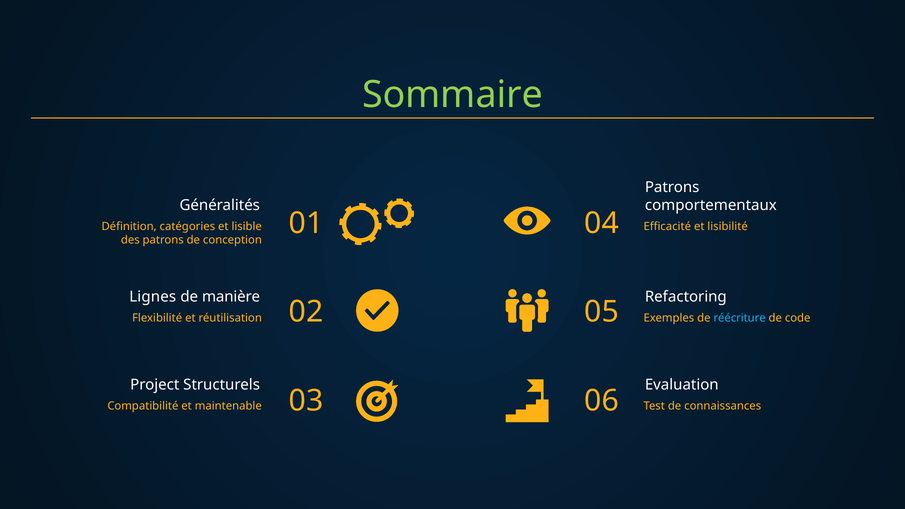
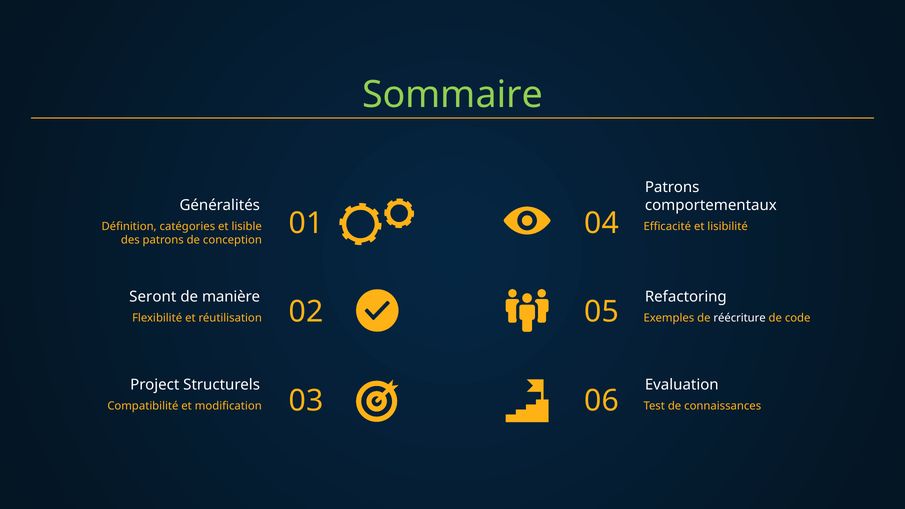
Lignes: Lignes -> Seront
réécriture colour: light blue -> white
maintenable: maintenable -> modification
